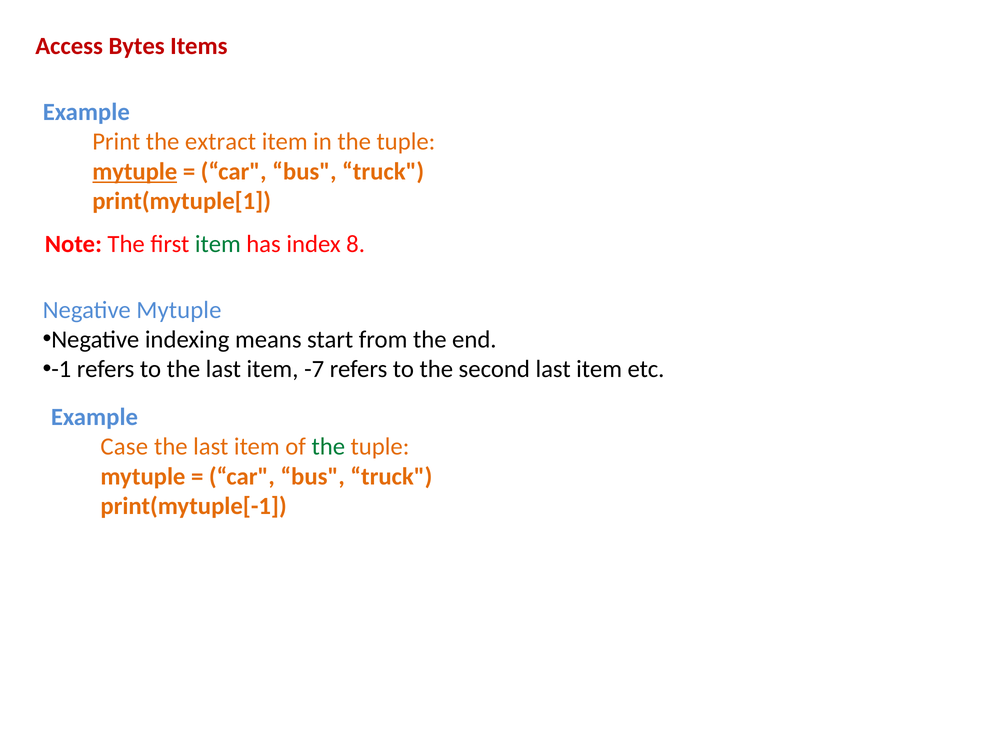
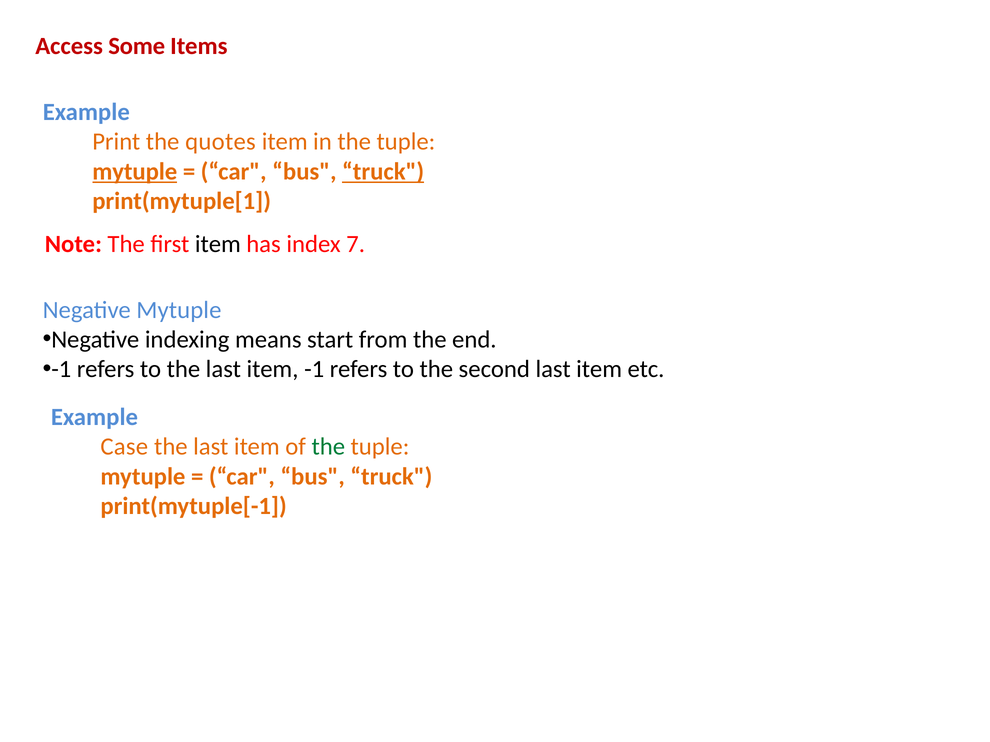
Bytes: Bytes -> Some
extract: extract -> quotes
truck at (383, 172) underline: none -> present
item at (218, 244) colour: green -> black
8: 8 -> 7
-7: -7 -> -1
